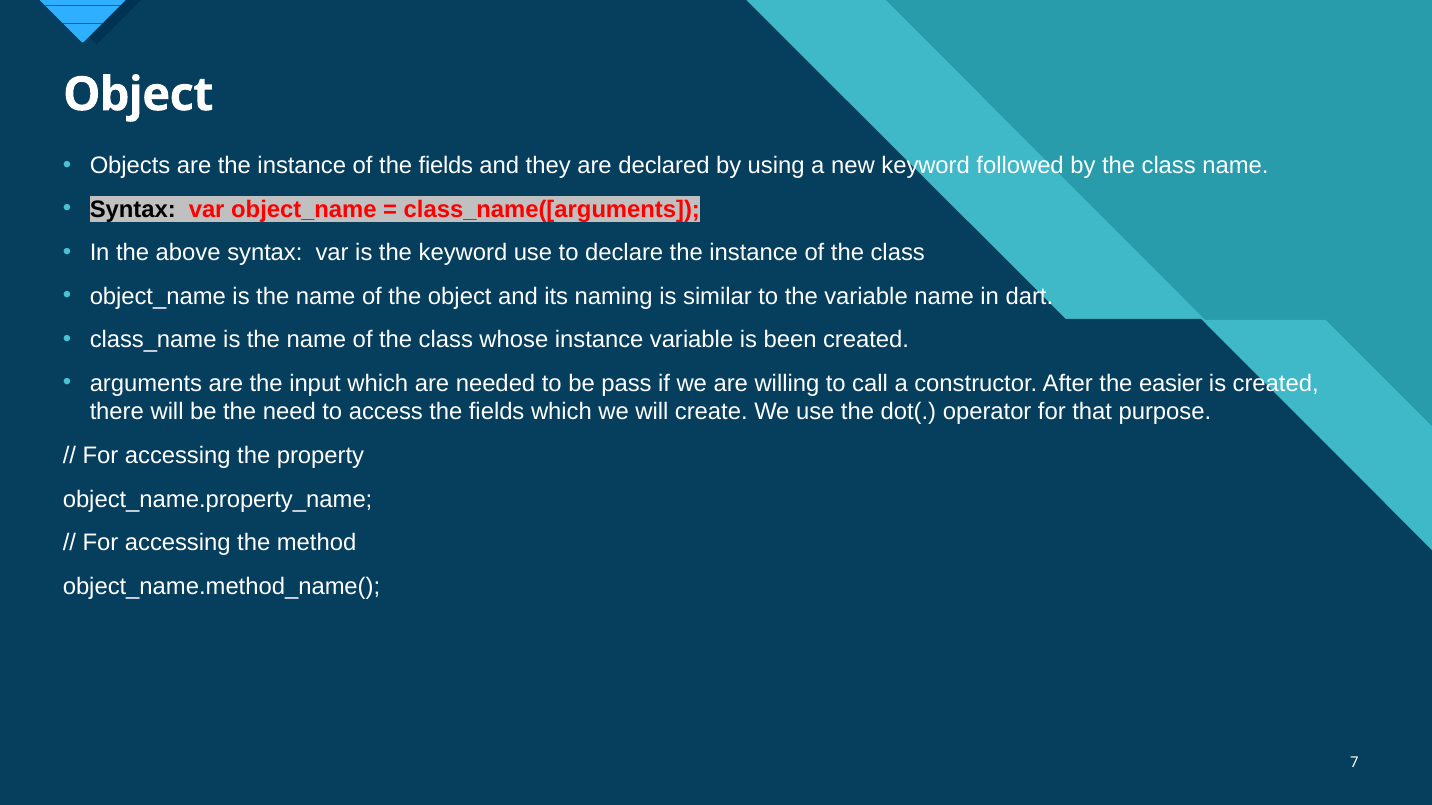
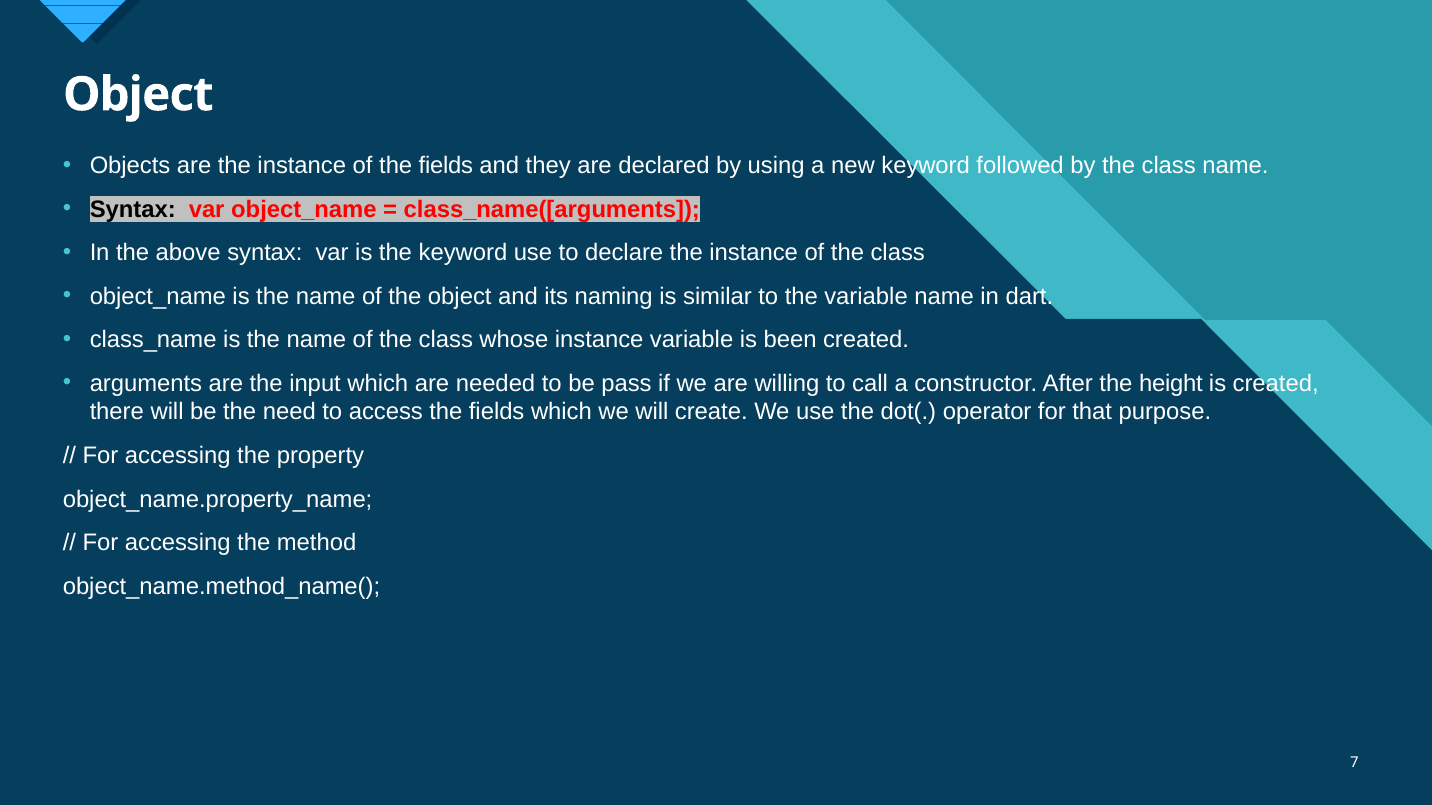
easier: easier -> height
